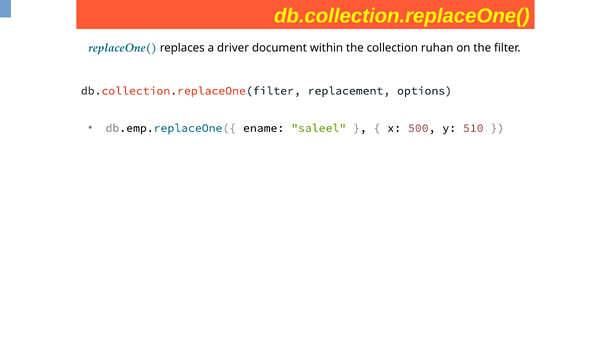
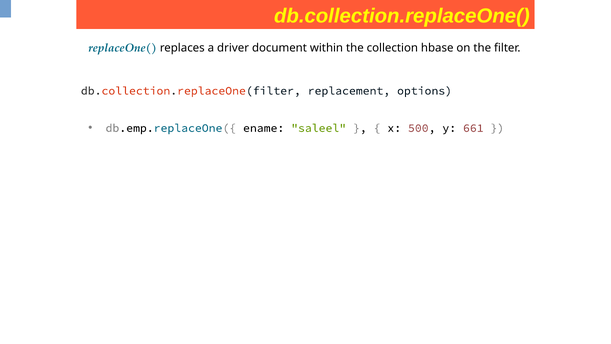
ruhan: ruhan -> hbase
510: 510 -> 661
